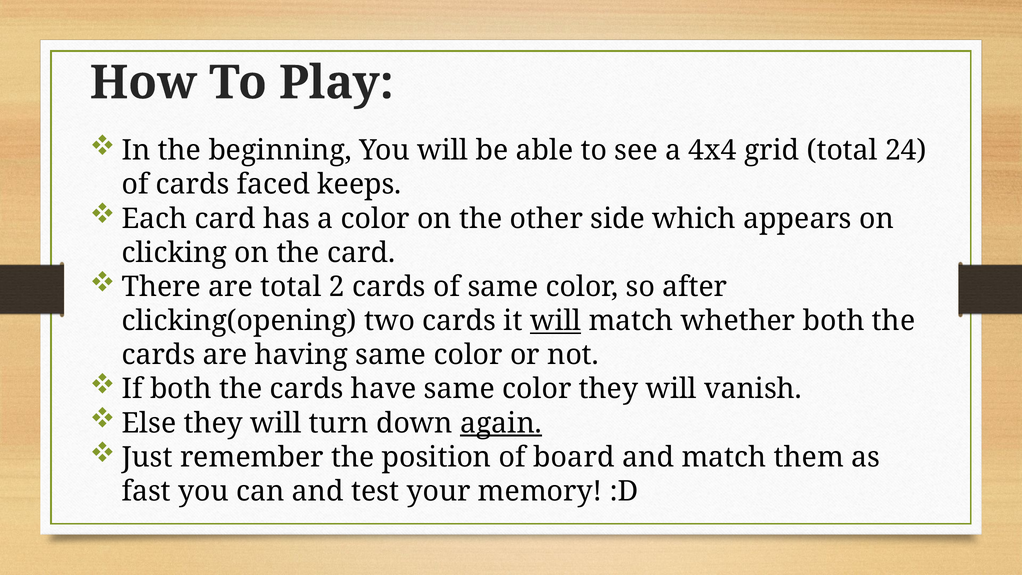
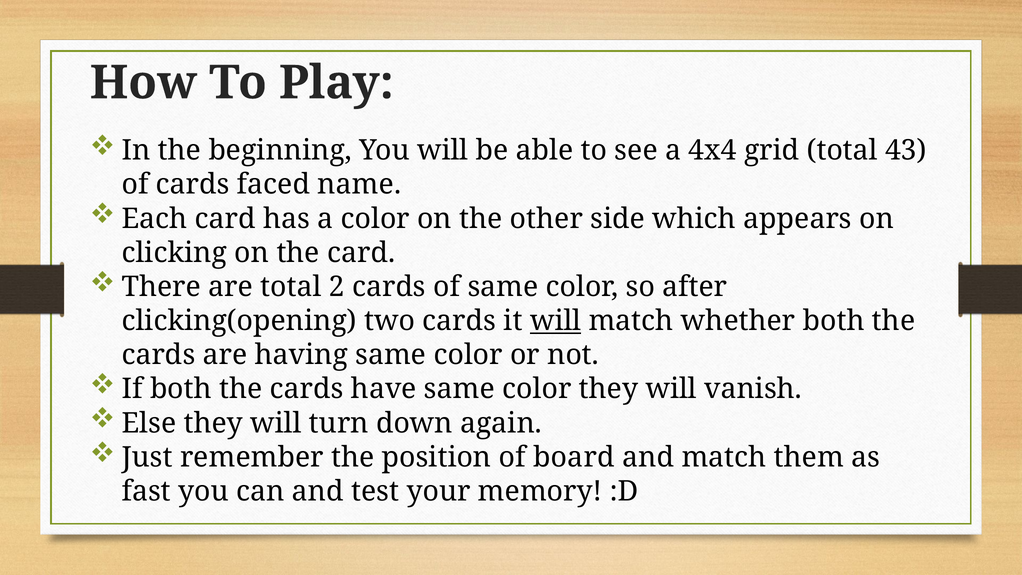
24: 24 -> 43
keeps: keeps -> name
again underline: present -> none
